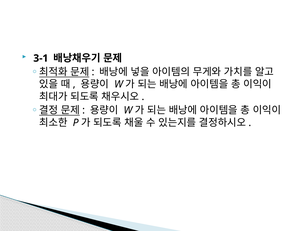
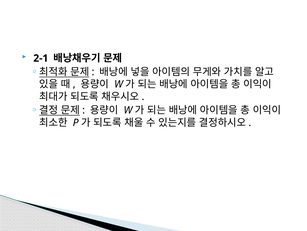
3-1: 3-1 -> 2-1
